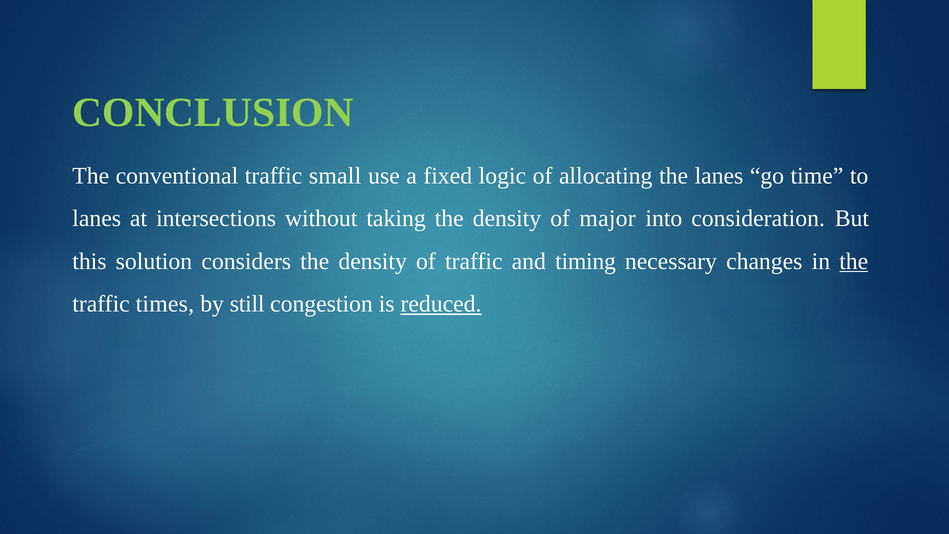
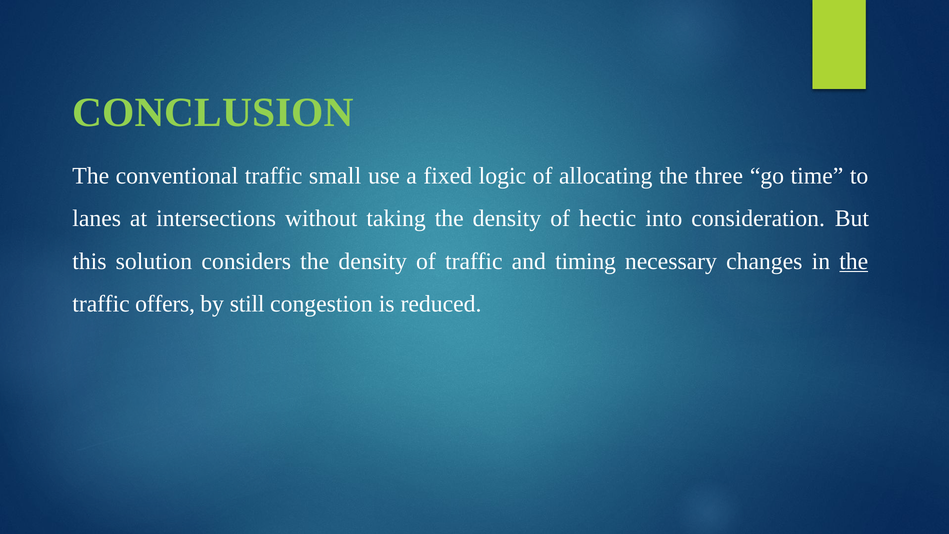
the lanes: lanes -> three
major: major -> hectic
times: times -> offers
reduced underline: present -> none
